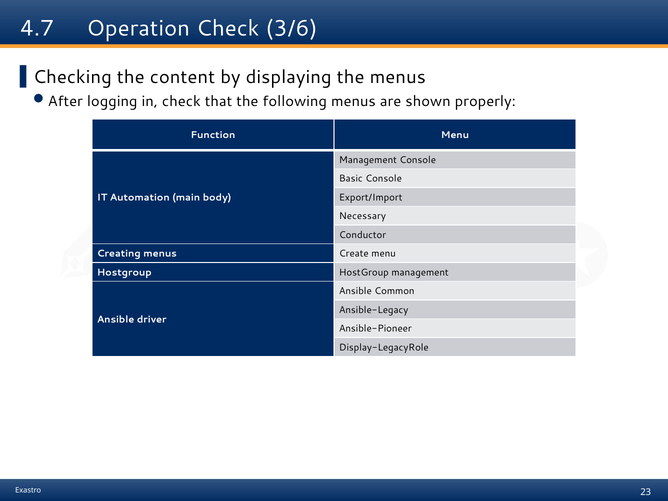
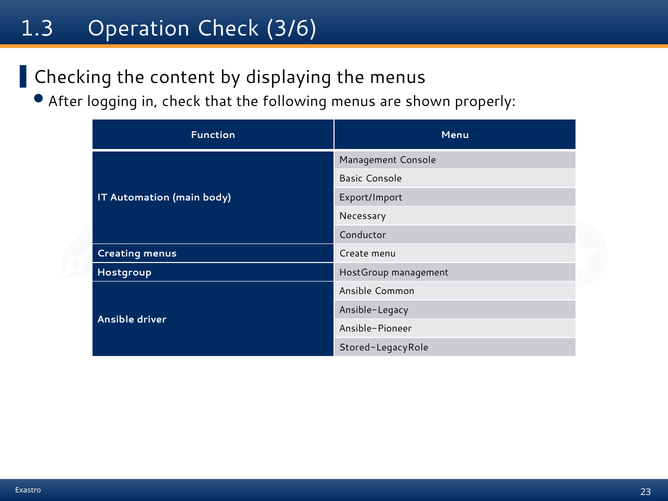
4.7: 4.7 -> 1.3
Display-LegacyRole: Display-LegacyRole -> Stored-LegacyRole
